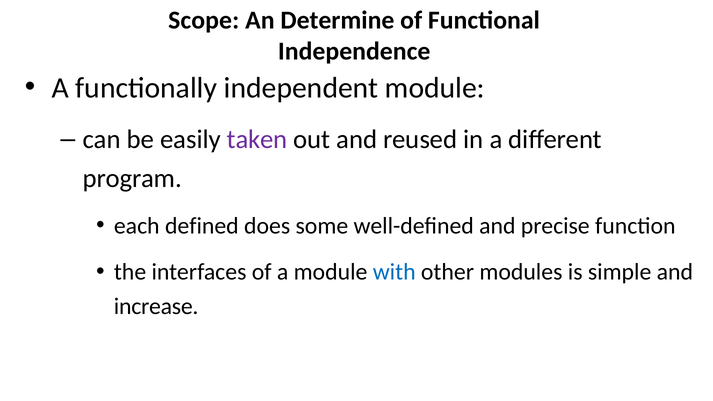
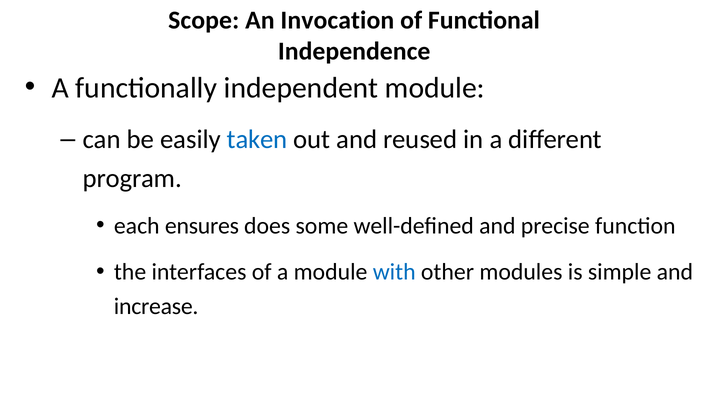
Determine: Determine -> Invocation
taken colour: purple -> blue
defined: defined -> ensures
